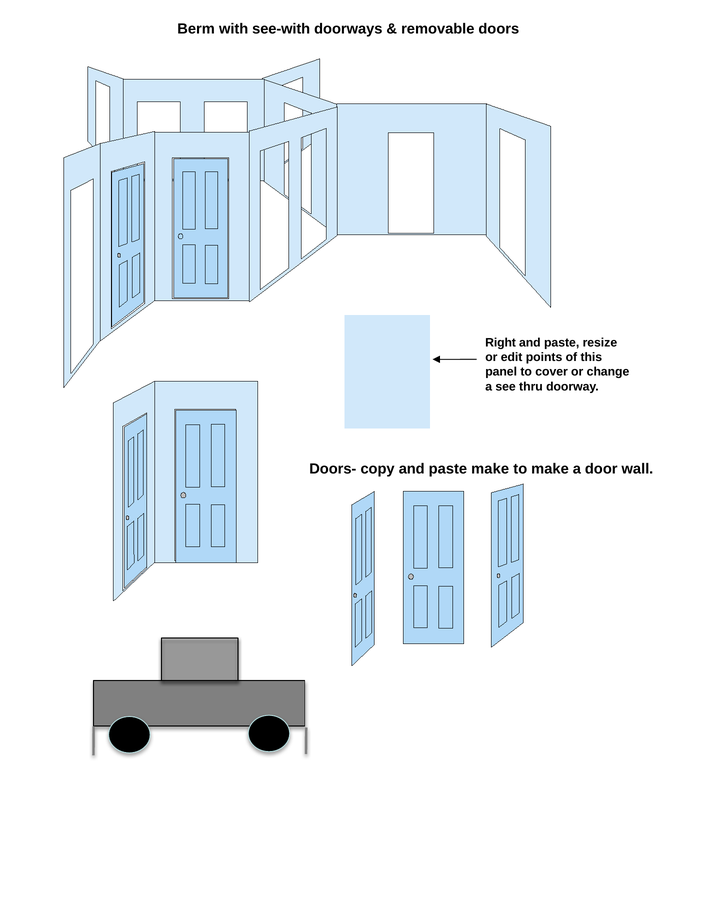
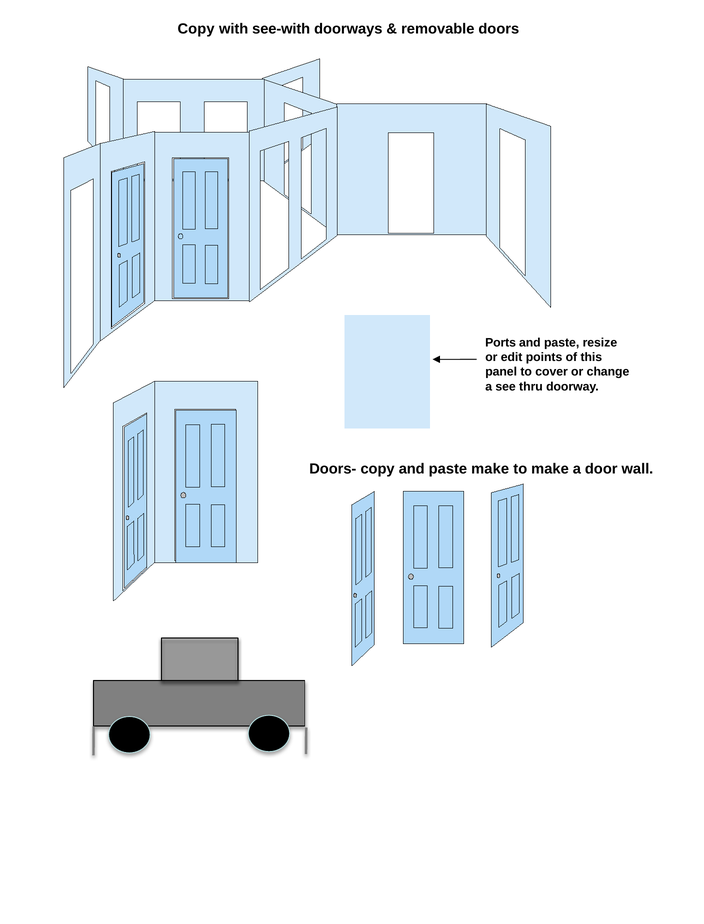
Berm at (196, 29): Berm -> Copy
Right: Right -> Ports
